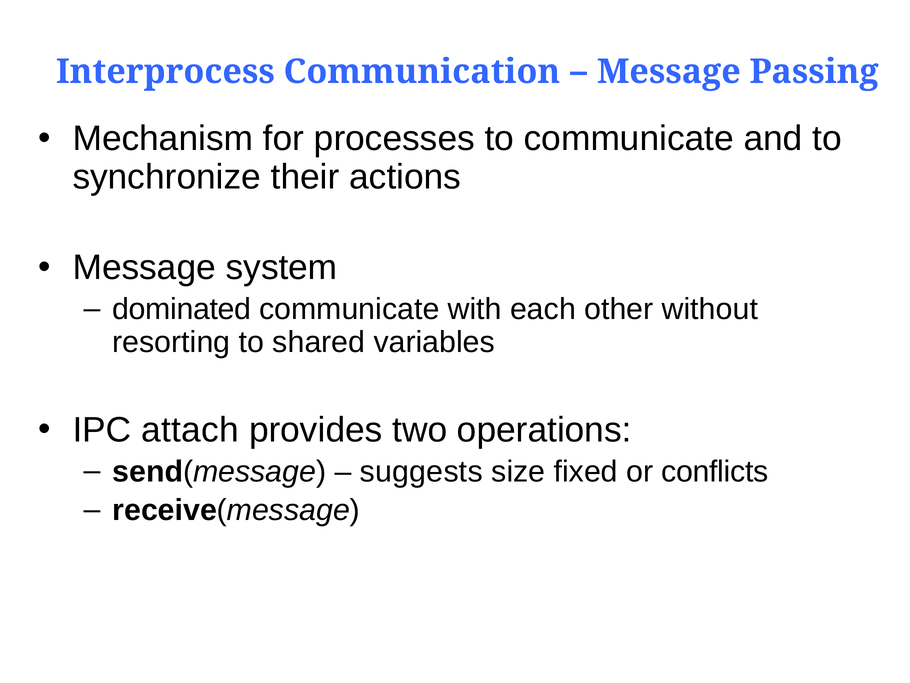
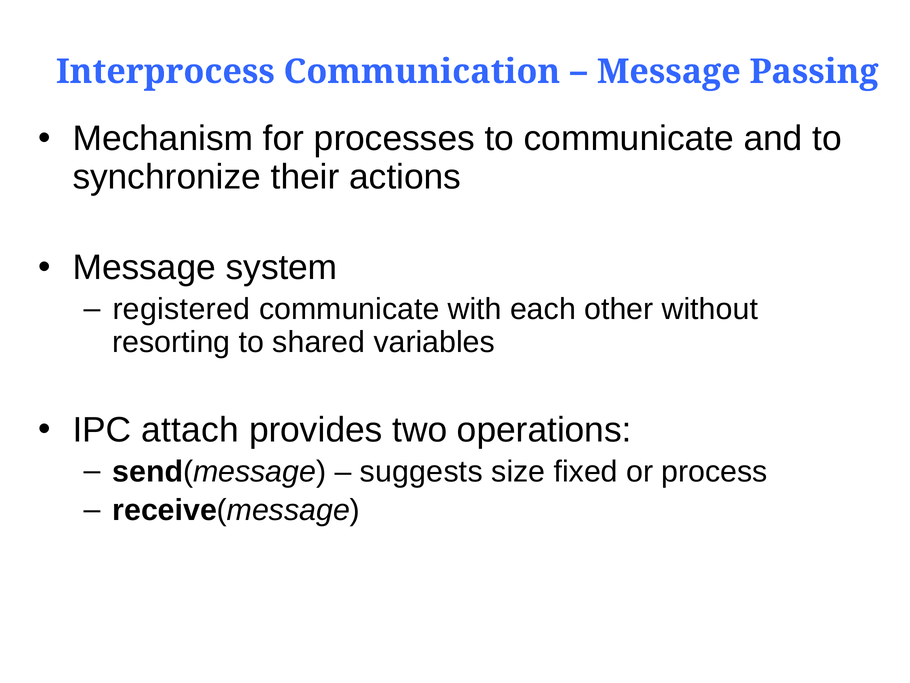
dominated: dominated -> registered
conflicts: conflicts -> process
